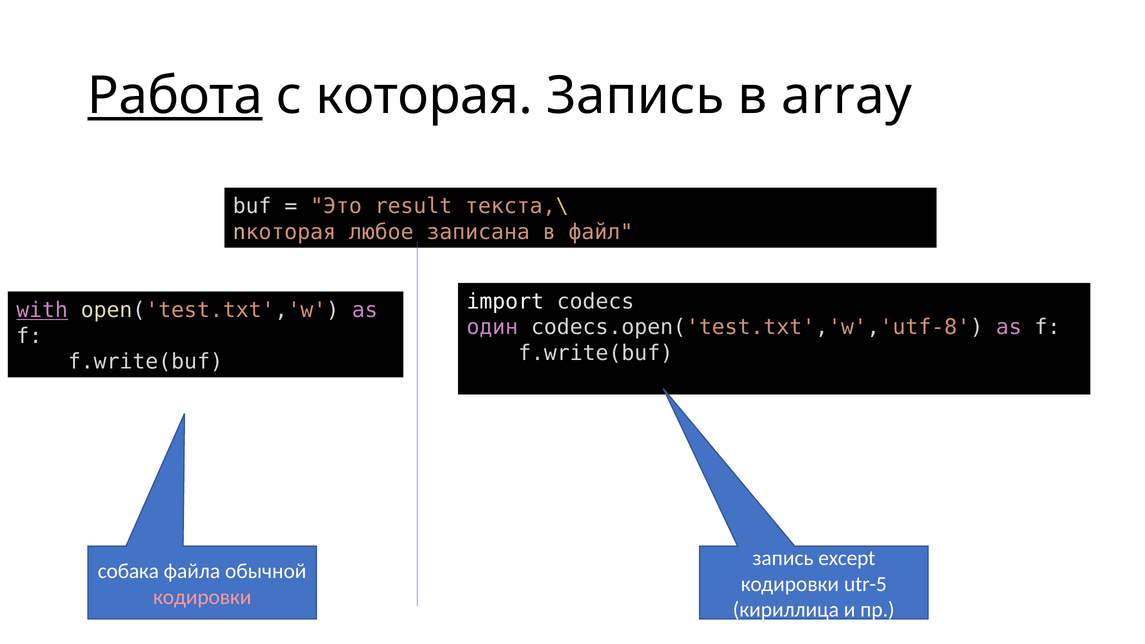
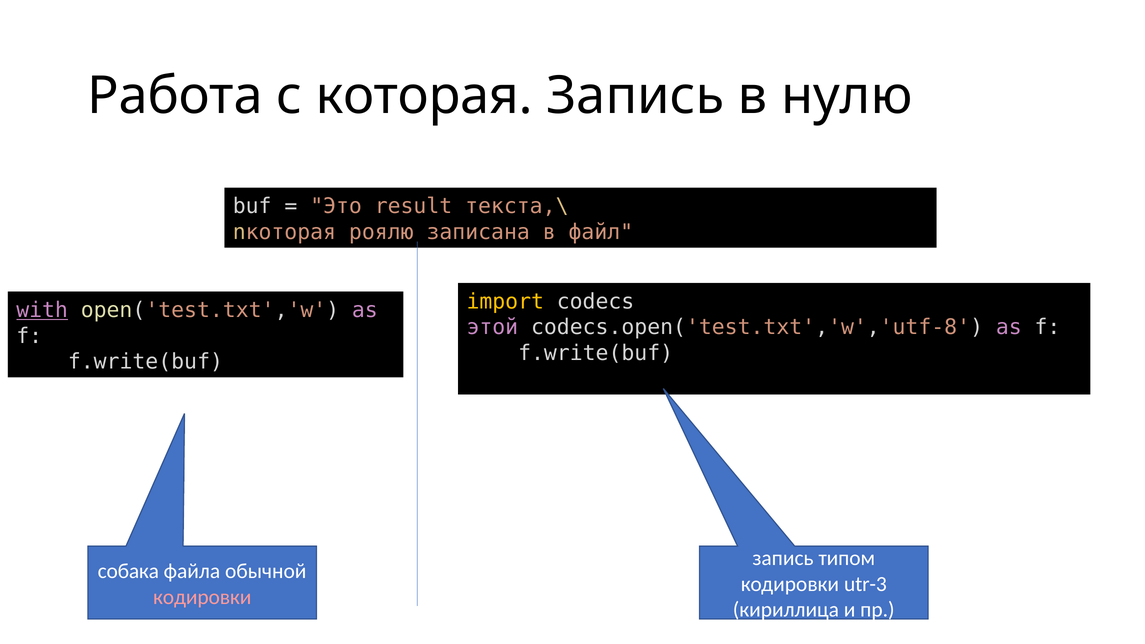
Работа underline: present -> none
array: array -> нулю
любое: любое -> роялю
import colour: white -> yellow
один: один -> этой
except: except -> типом
utr-5: utr-5 -> utr-3
